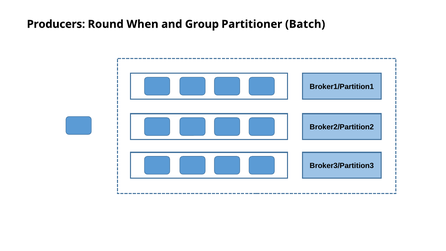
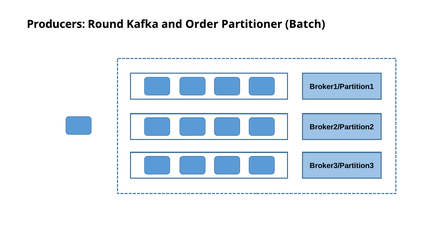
When: When -> Kafka
Group: Group -> Order
